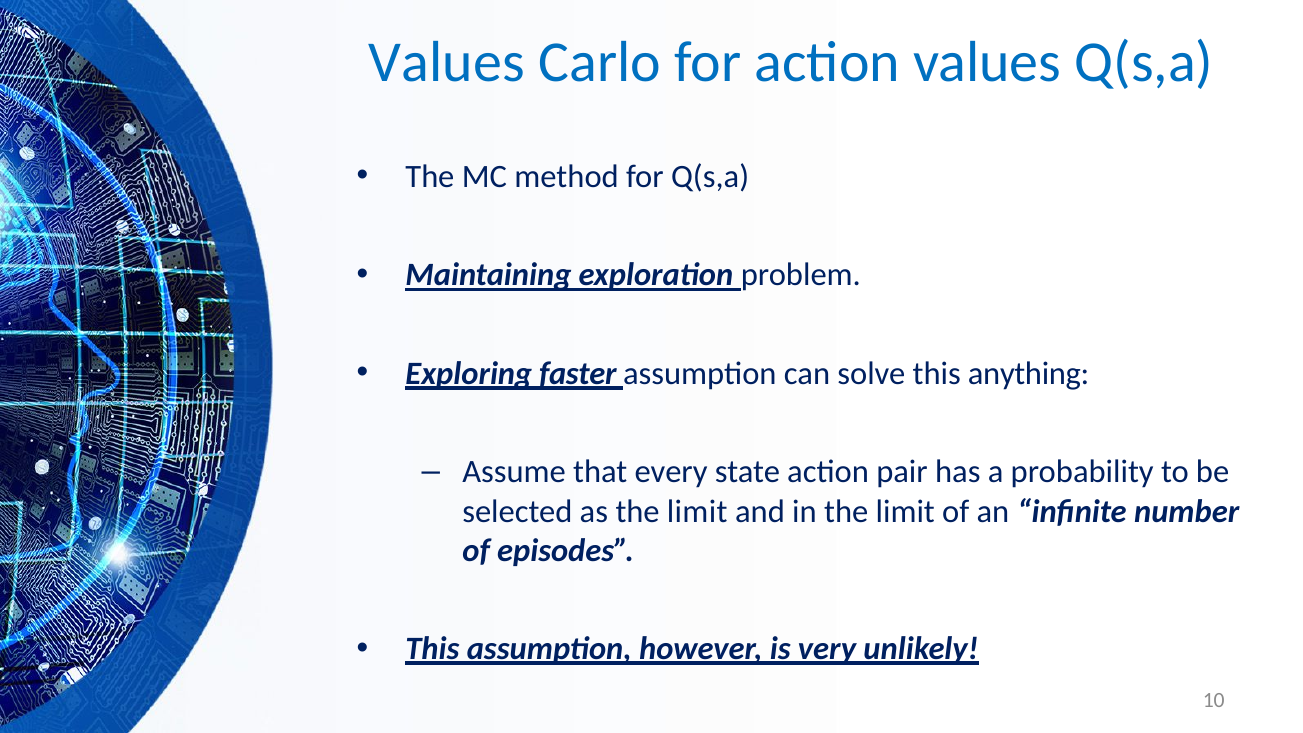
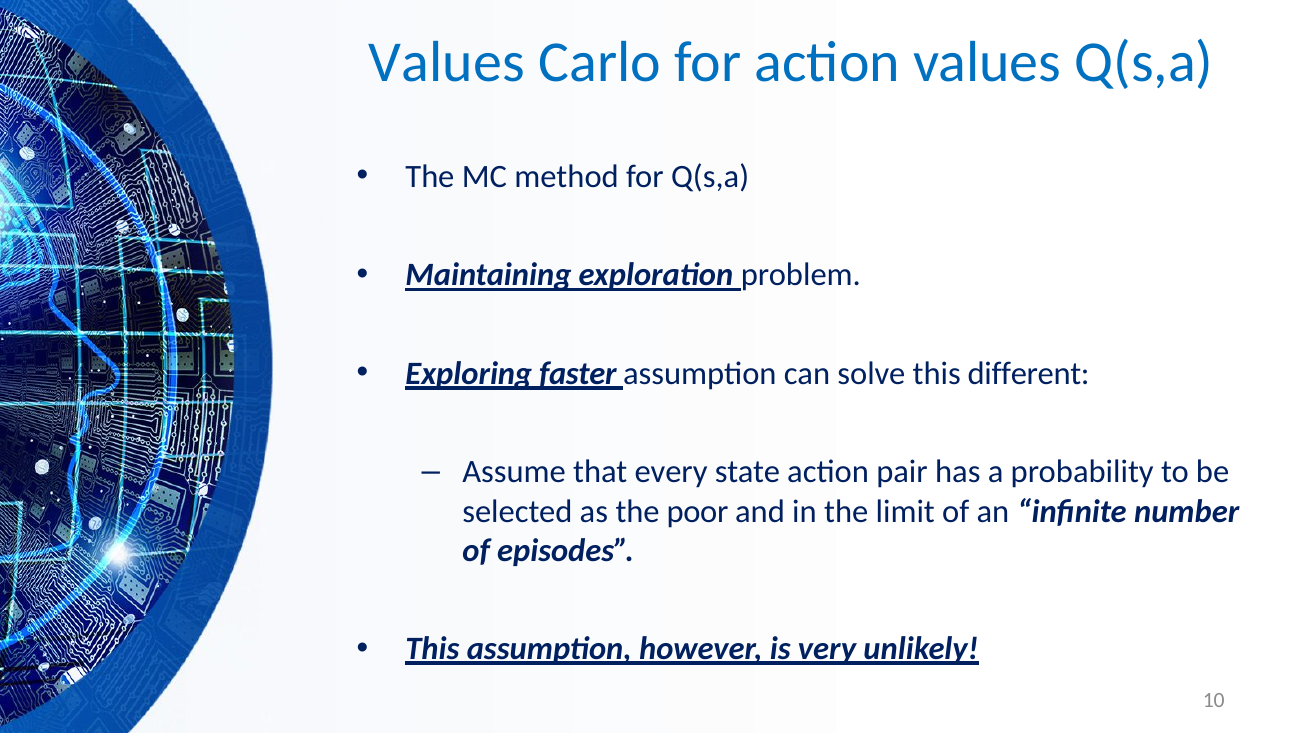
anything: anything -> different
as the limit: limit -> poor
